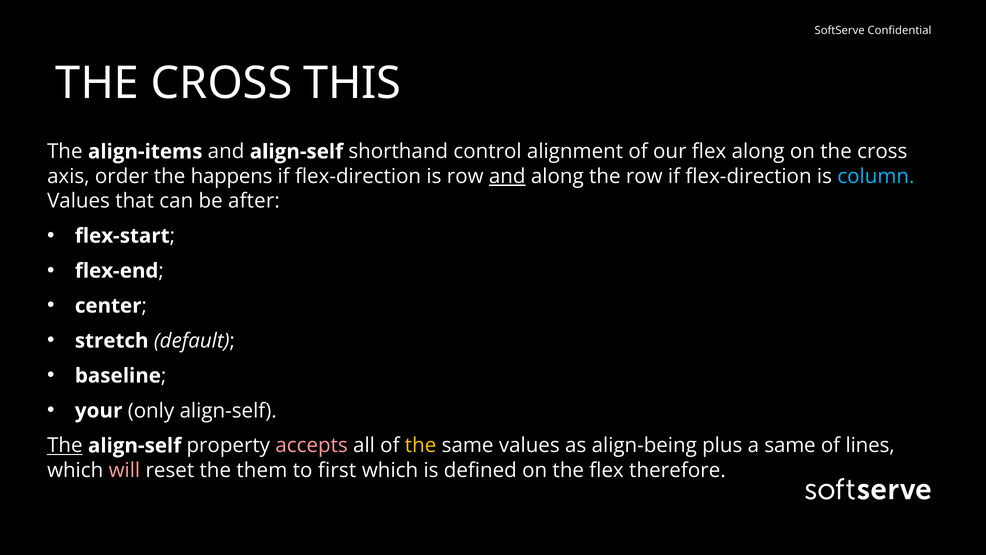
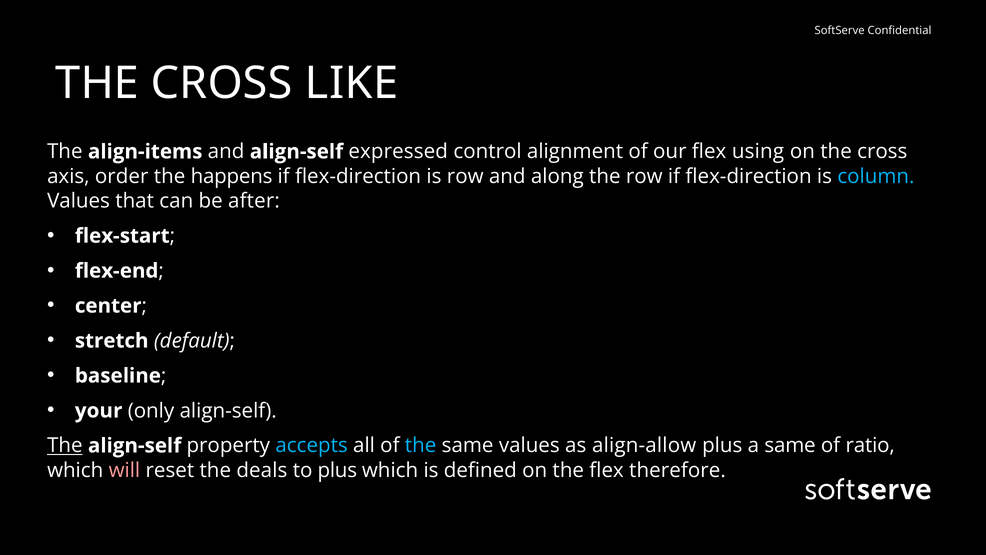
THIS: THIS -> LIKE
shorthand: shorthand -> expressed
flex along: along -> using
and at (507, 176) underline: present -> none
accepts colour: pink -> light blue
the at (421, 445) colour: yellow -> light blue
align-being: align-being -> align-allow
lines: lines -> ratio
them: them -> deals
to first: first -> plus
